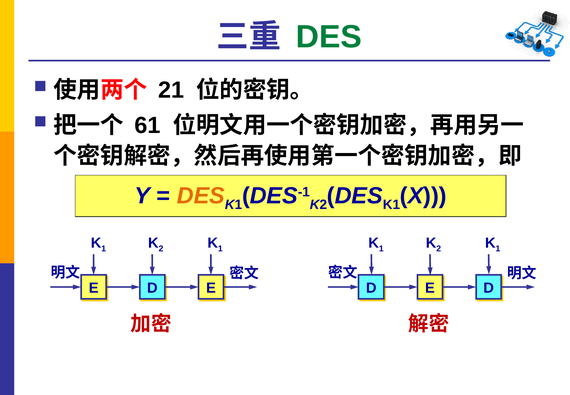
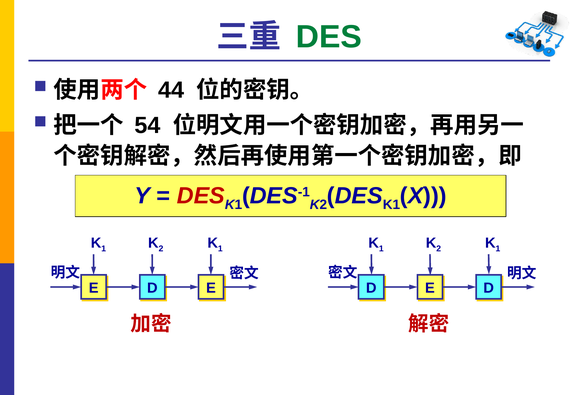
21: 21 -> 44
61: 61 -> 54
DES at (201, 195) colour: orange -> red
